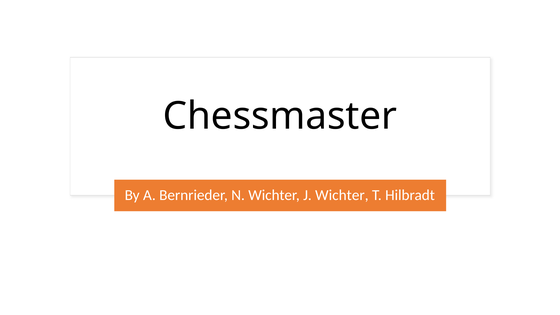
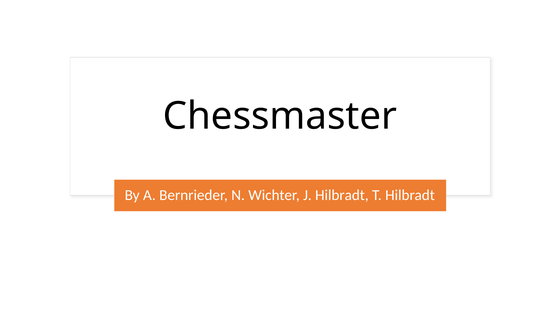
J Wichter: Wichter -> Hilbradt
